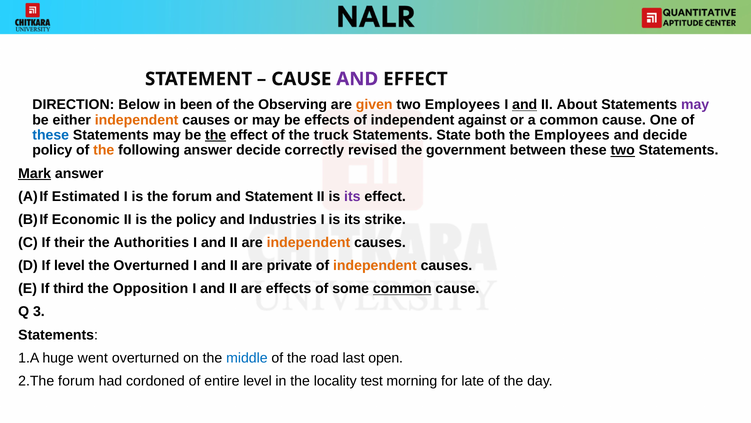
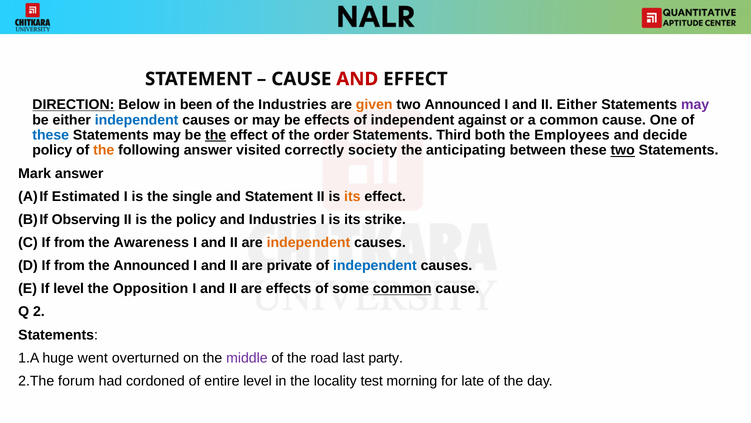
AND at (357, 79) colour: purple -> red
DIRECTION underline: none -> present
the Observing: Observing -> Industries
two Employees: Employees -> Announced
and at (525, 104) underline: present -> none
II About: About -> Either
independent at (137, 120) colour: orange -> blue
truck: truck -> order
State: State -> Third
answer decide: decide -> visited
revised: revised -> society
government: government -> anticipating
Mark underline: present -> none
the forum: forum -> single
its at (352, 196) colour: purple -> orange
Economic: Economic -> Observing
C If their: their -> from
Authorities: Authorities -> Awareness
D If level: level -> from
the Overturned: Overturned -> Announced
independent at (375, 265) colour: orange -> blue
If third: third -> level
3: 3 -> 2
middle colour: blue -> purple
open: open -> party
